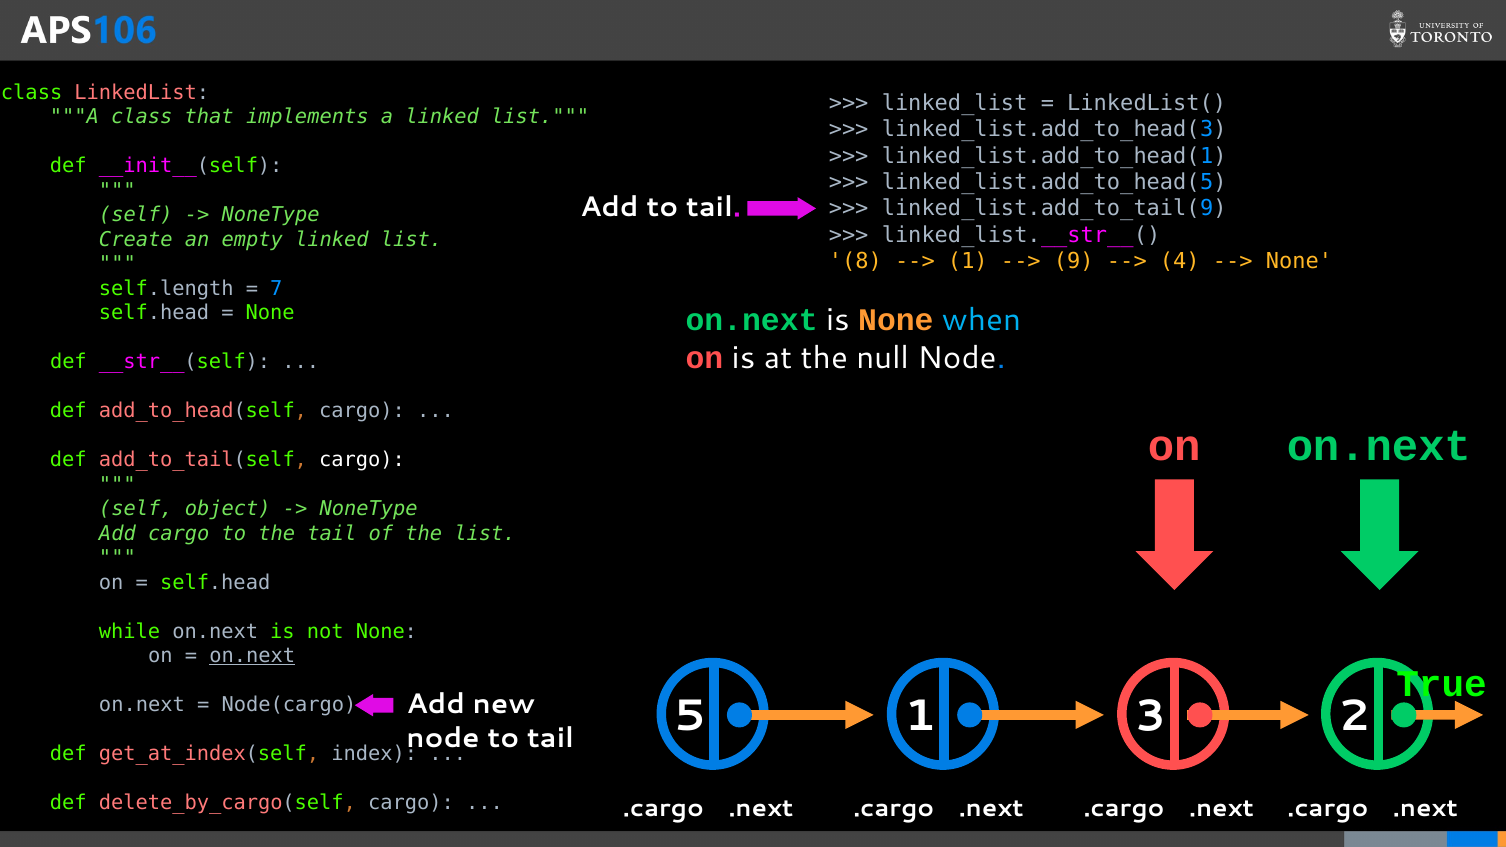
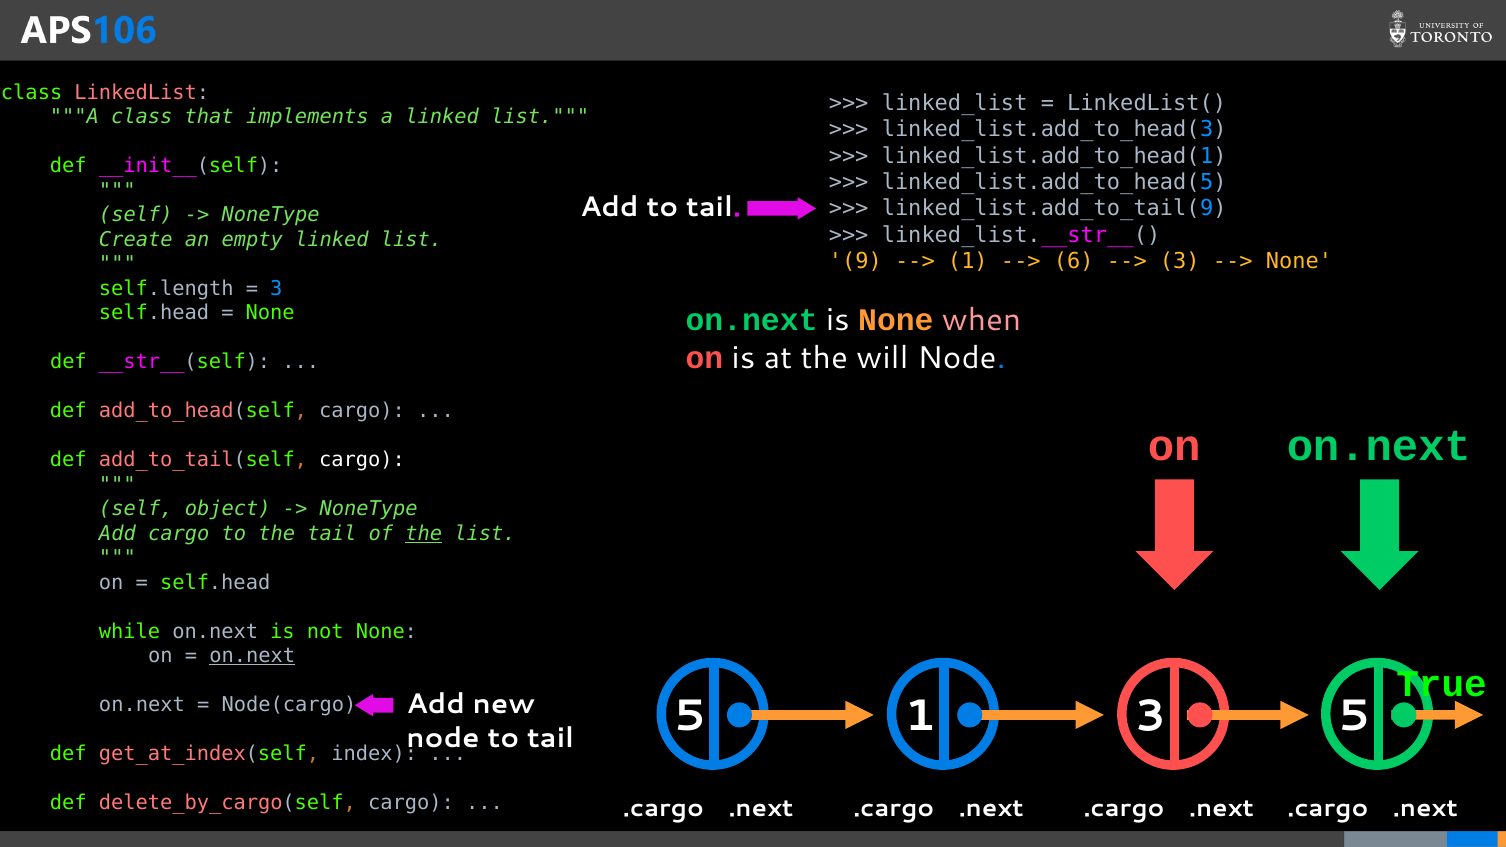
8: 8 -> 9
9: 9 -> 6
4 at (1180, 261): 4 -> 3
7 at (276, 288): 7 -> 3
when colour: light blue -> pink
null: null -> will
the at (424, 533) underline: none -> present
tail 2: 2 -> 5
